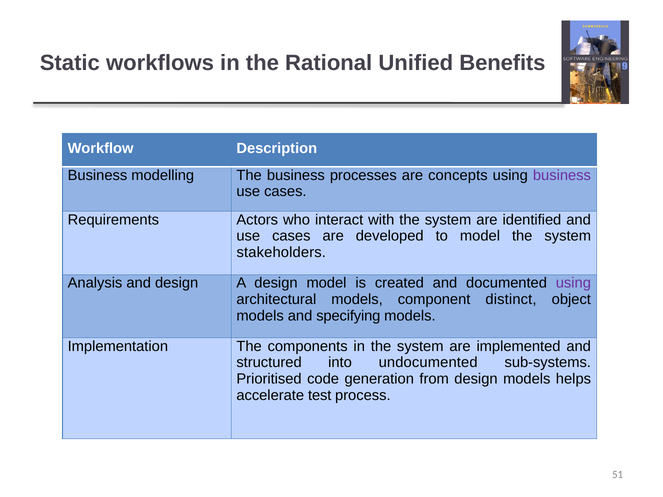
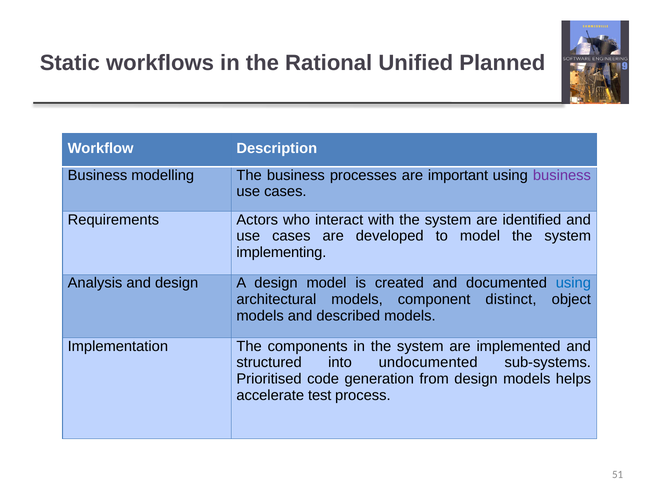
Benefits: Benefits -> Planned
concepts: concepts -> important
stakeholders: stakeholders -> implementing
using at (573, 283) colour: purple -> blue
specifying: specifying -> described
